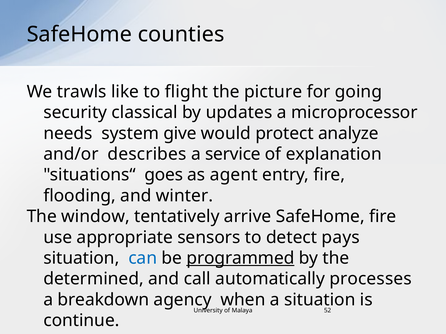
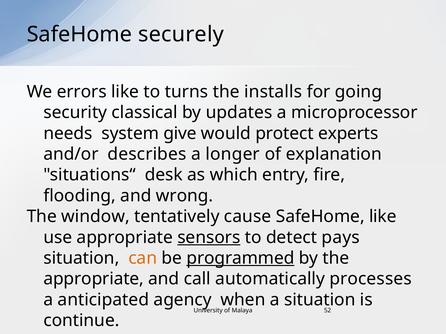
counties: counties -> securely
trawls: trawls -> errors
flight: flight -> turns
picture: picture -> installs
analyze: analyze -> experts
service: service -> longer
goes: goes -> desk
agent: agent -> which
winter: winter -> wrong
arrive: arrive -> cause
SafeHome fire: fire -> like
sensors underline: none -> present
can colour: blue -> orange
determined at (94, 279): determined -> appropriate
breakdown: breakdown -> anticipated
